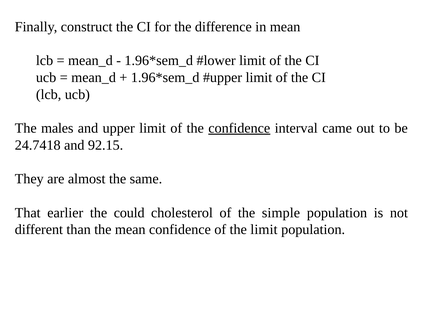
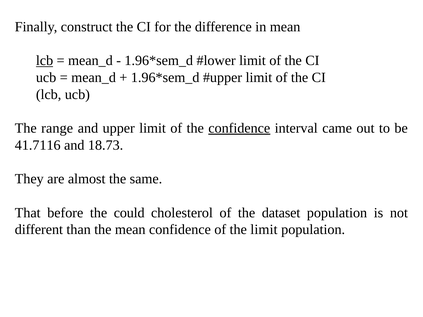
lcb at (45, 61) underline: none -> present
males: males -> range
24.7418: 24.7418 -> 41.7116
92.15: 92.15 -> 18.73
earlier: earlier -> before
simple: simple -> dataset
